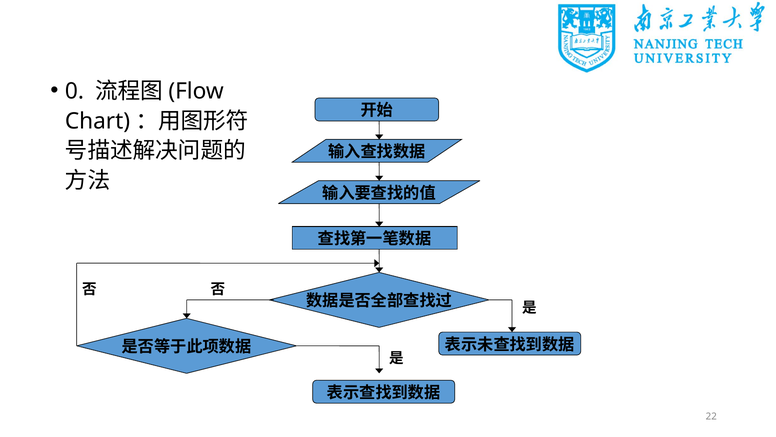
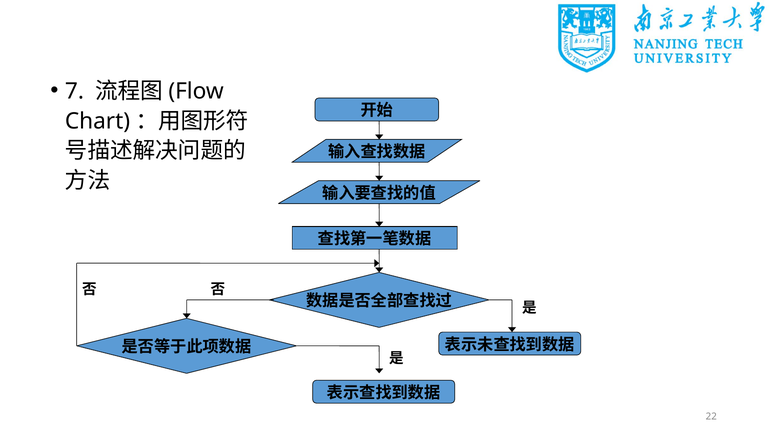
0: 0 -> 7
